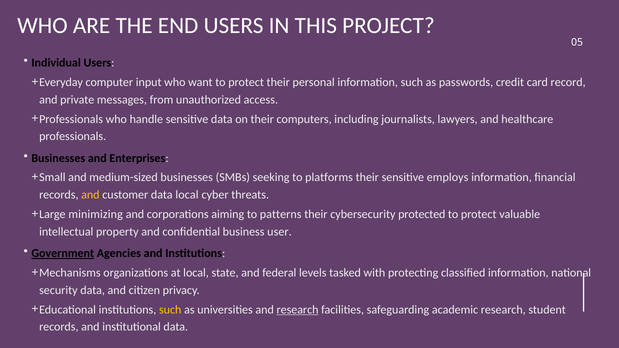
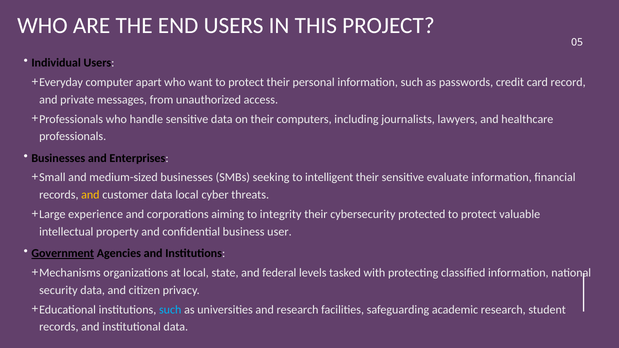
input: input -> apart
platforms: platforms -> intelligent
employs: employs -> evaluate
minimizing: minimizing -> experience
patterns: patterns -> integrity
such at (170, 310) colour: yellow -> light blue
research at (298, 310) underline: present -> none
